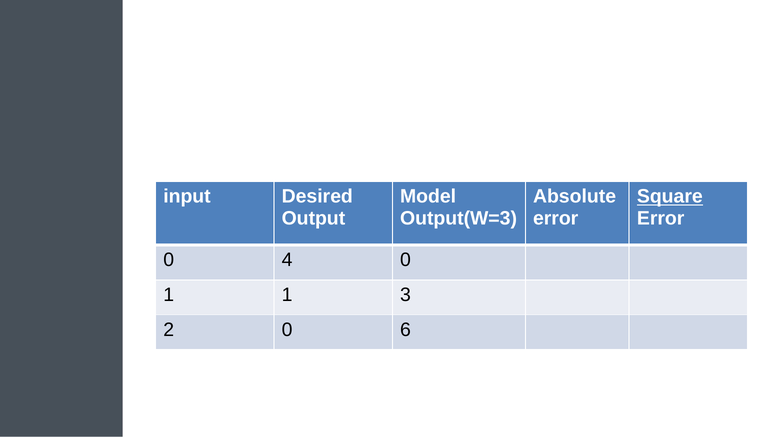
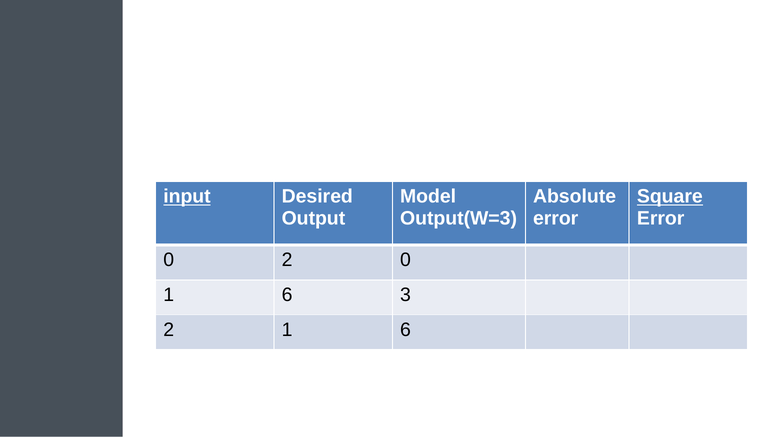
input underline: none -> present
0 4: 4 -> 2
1 at (287, 295): 1 -> 6
2 0: 0 -> 1
